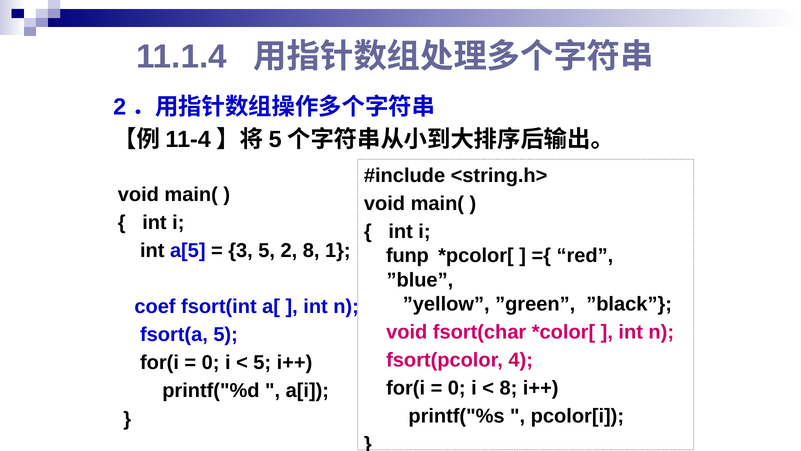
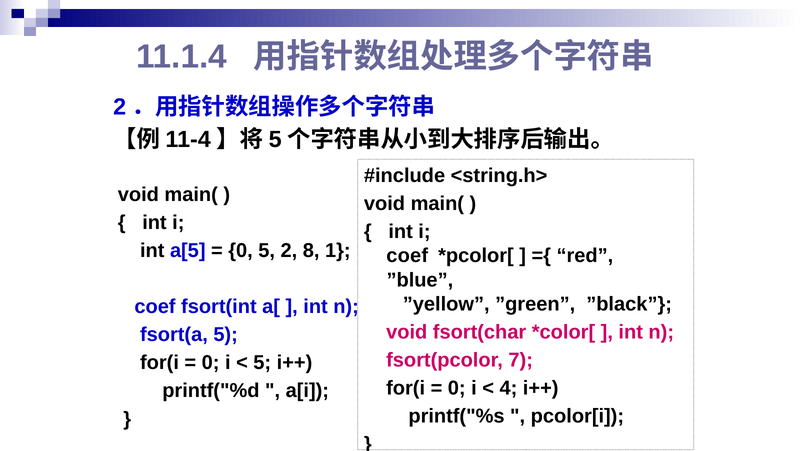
3 at (241, 250): 3 -> 0
funp at (407, 256): funp -> coef
4: 4 -> 7
8 at (508, 388): 8 -> 4
